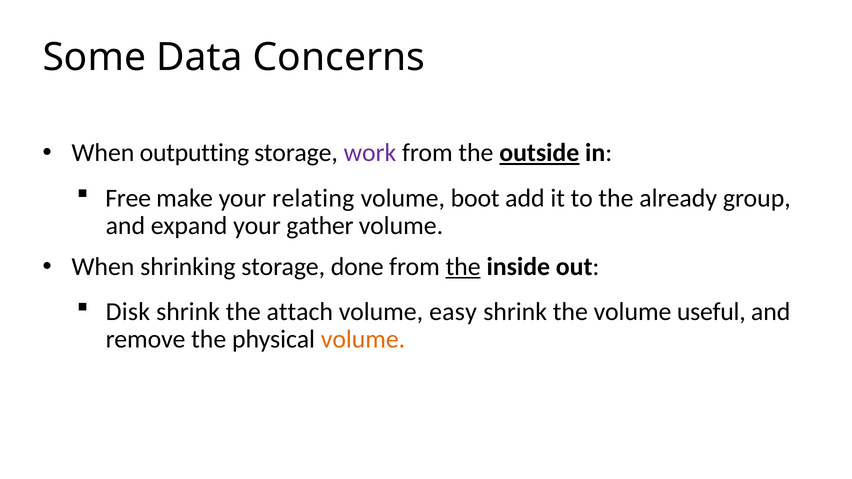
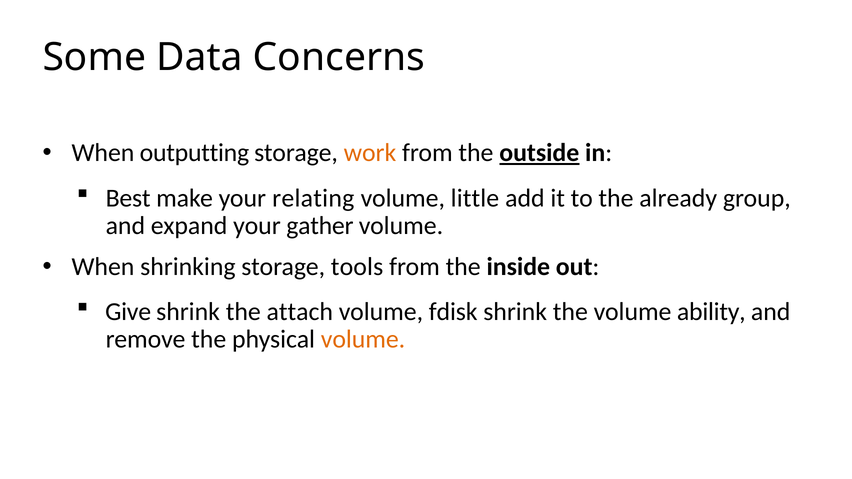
work colour: purple -> orange
Free: Free -> Best
boot: boot -> little
done: done -> tools
the at (463, 267) underline: present -> none
Disk: Disk -> Give
easy: easy -> fdisk
useful: useful -> ability
